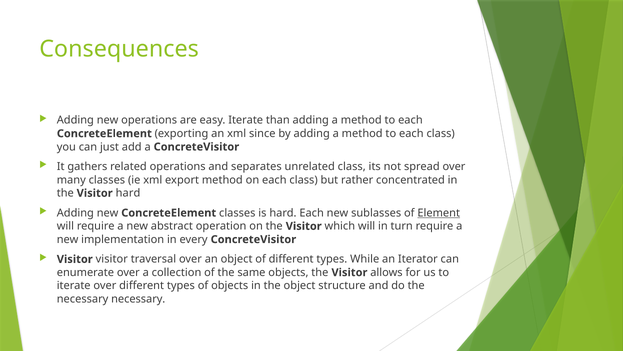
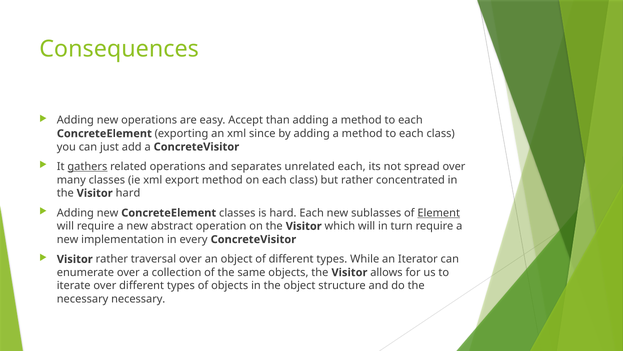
easy Iterate: Iterate -> Accept
gathers underline: none -> present
unrelated class: class -> each
Visitor visitor: visitor -> rather
